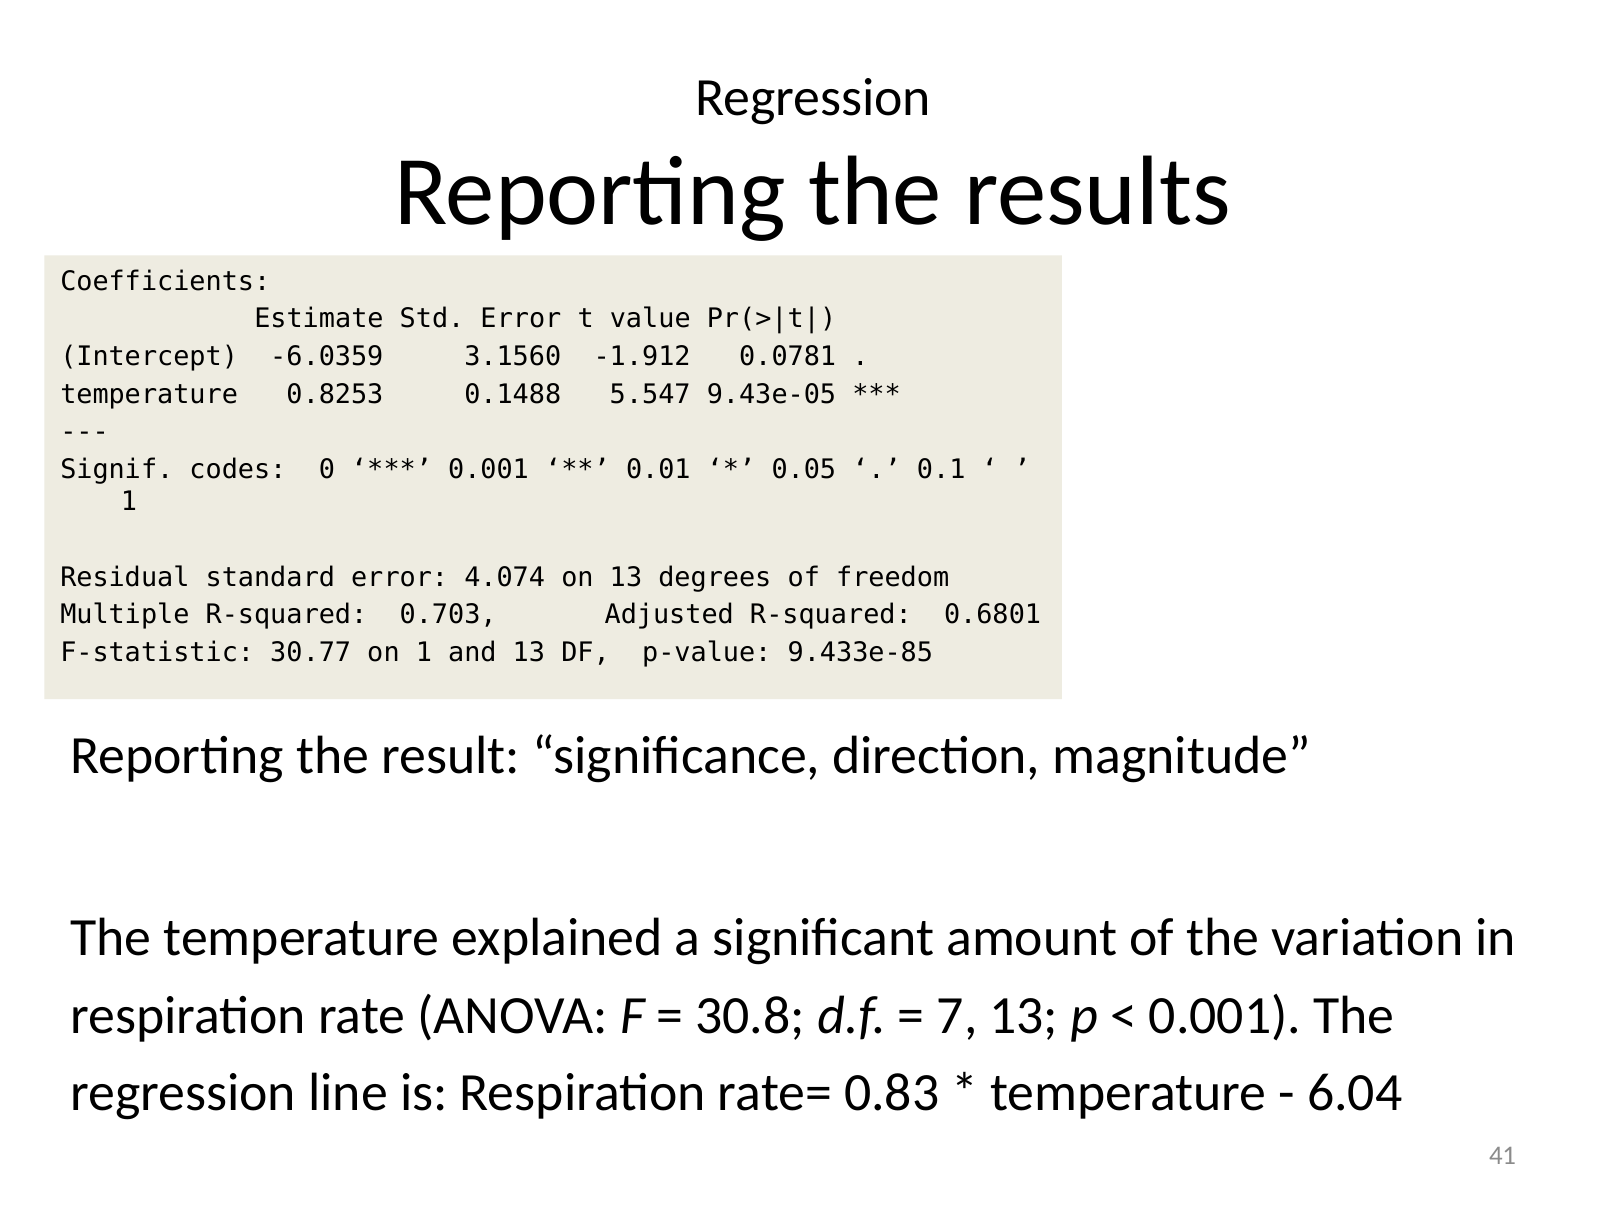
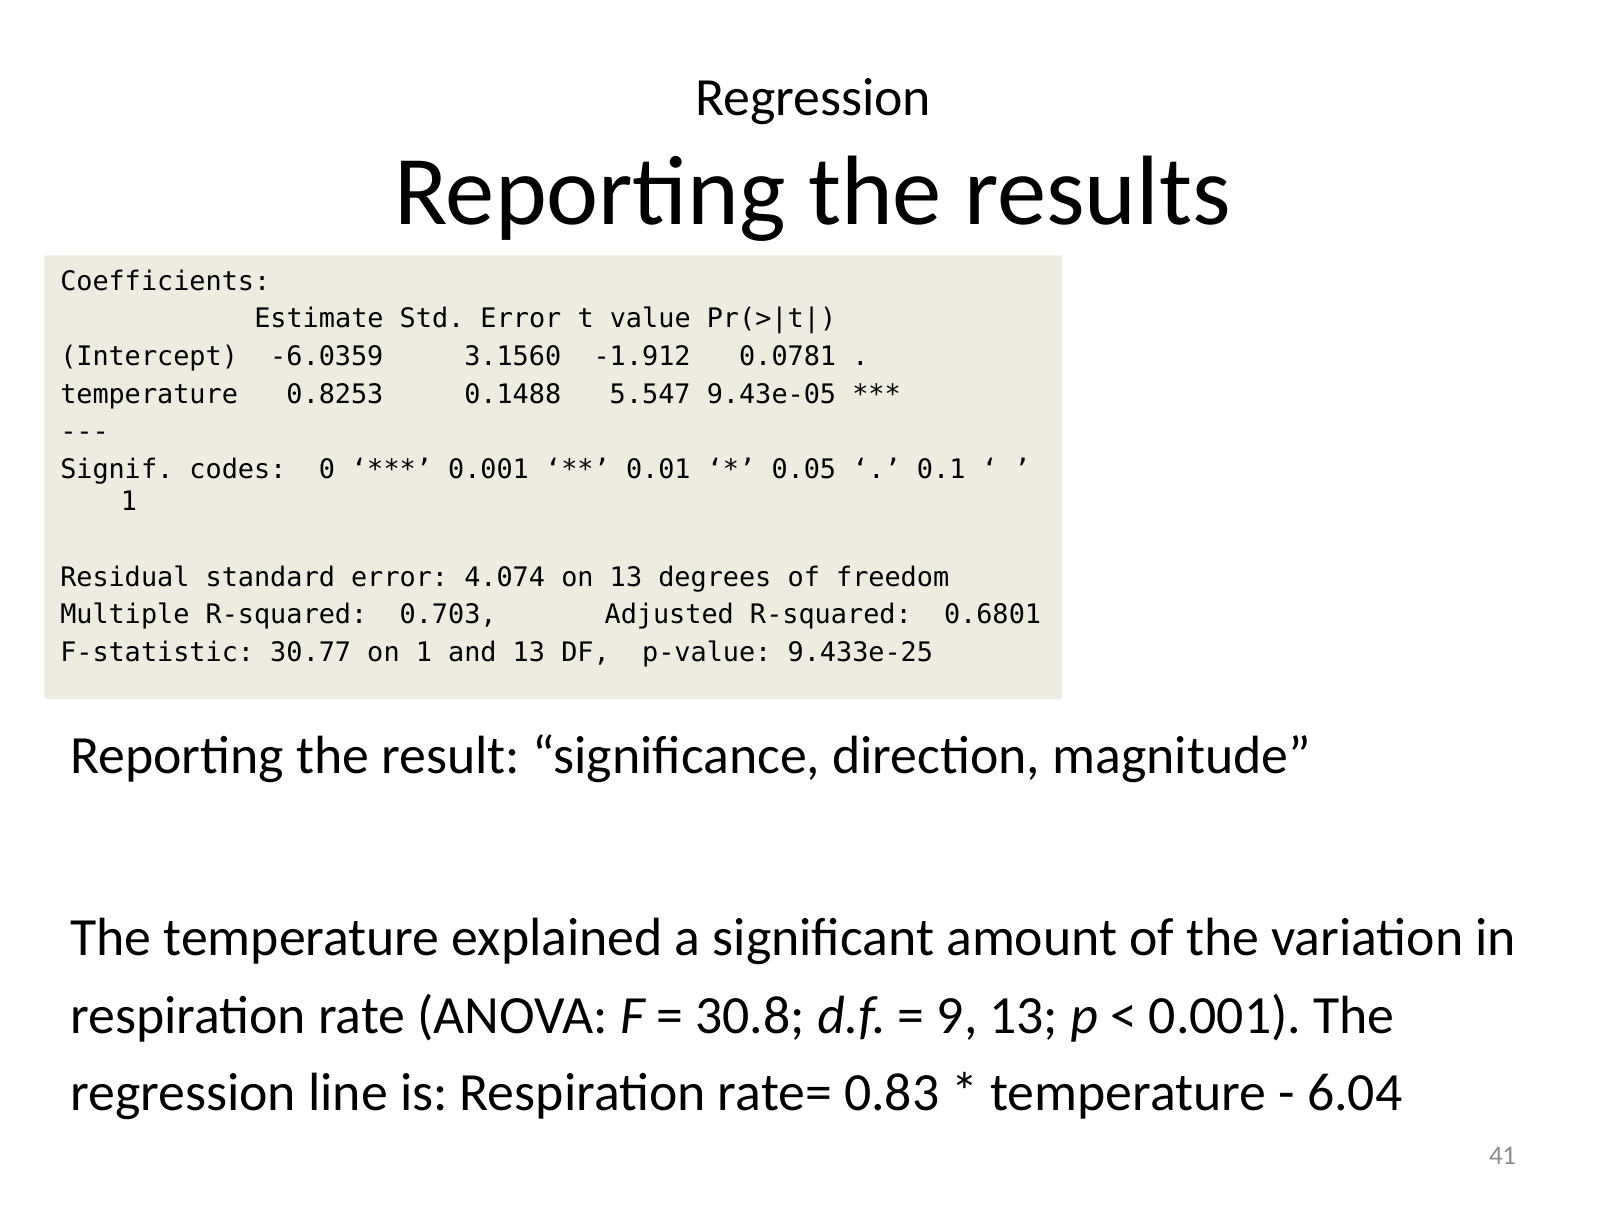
9.433e-85: 9.433e-85 -> 9.433e-25
7: 7 -> 9
